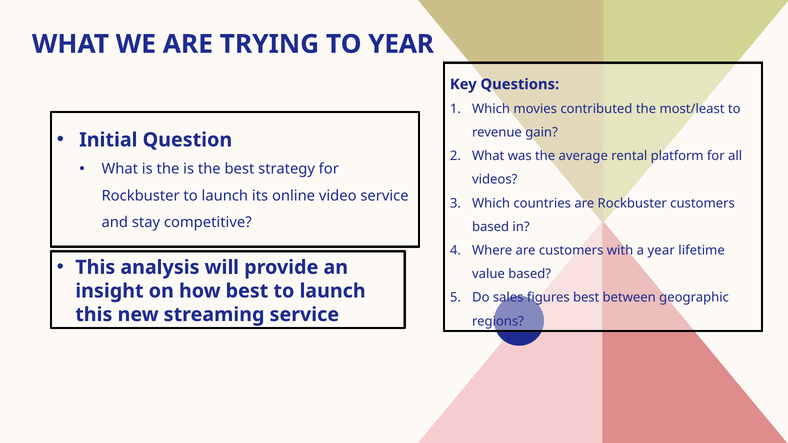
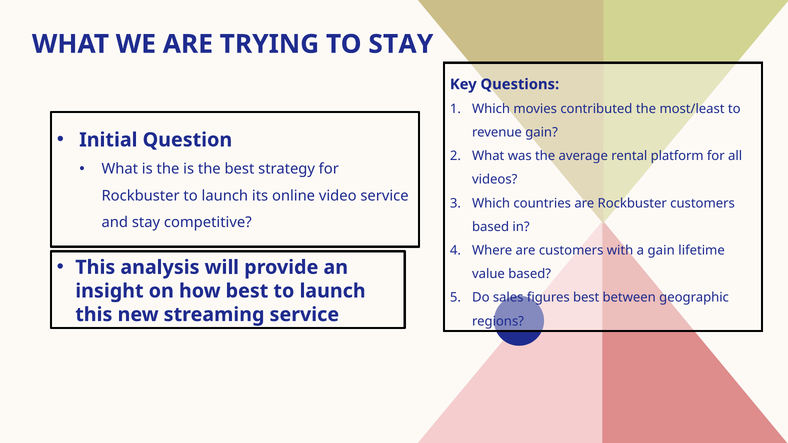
TO YEAR: YEAR -> STAY
a year: year -> gain
